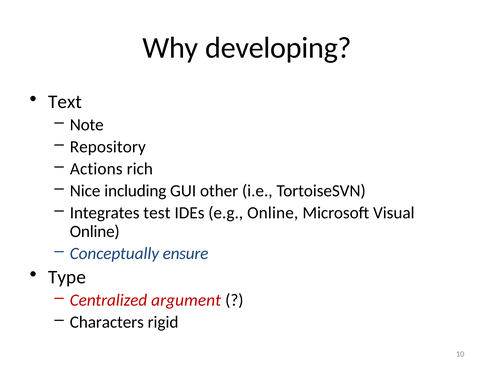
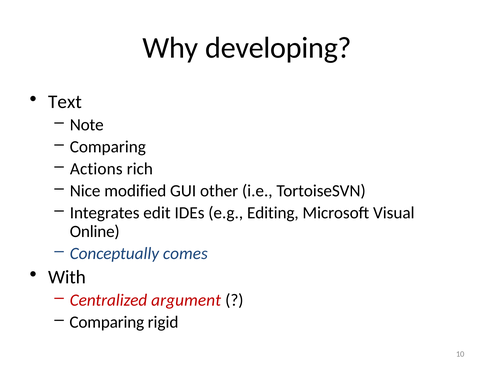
Repository at (108, 147): Repository -> Comparing
including: including -> modified
test: test -> edit
e.g Online: Online -> Editing
ensure: ensure -> comes
Type: Type -> With
Characters at (107, 322): Characters -> Comparing
